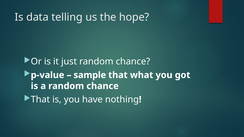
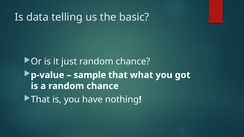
hope: hope -> basic
